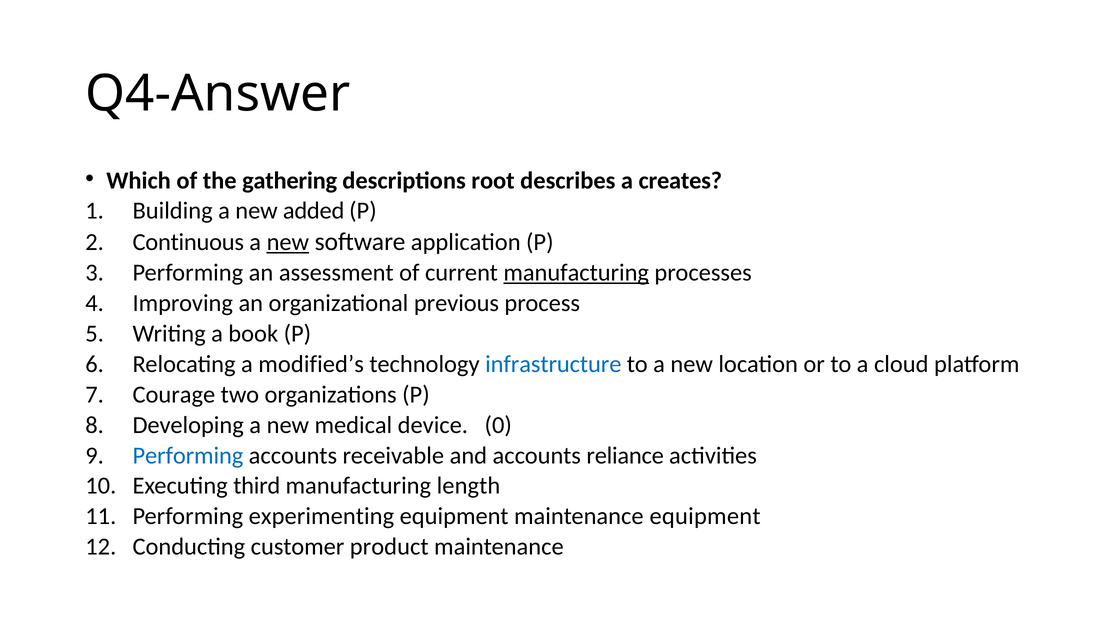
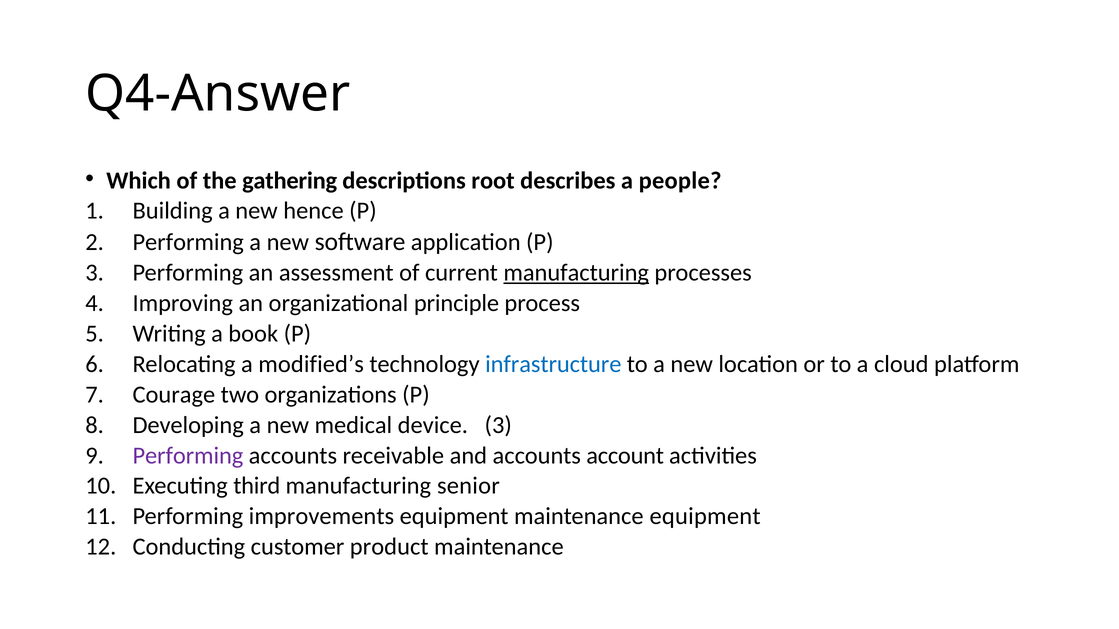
creates: creates -> people
added: added -> hence
Continuous at (188, 242): Continuous -> Performing
new at (288, 242) underline: present -> none
previous: previous -> principle
device 0: 0 -> 3
Performing at (188, 456) colour: blue -> purple
reliance: reliance -> account
length: length -> senior
experimenting: experimenting -> improvements
